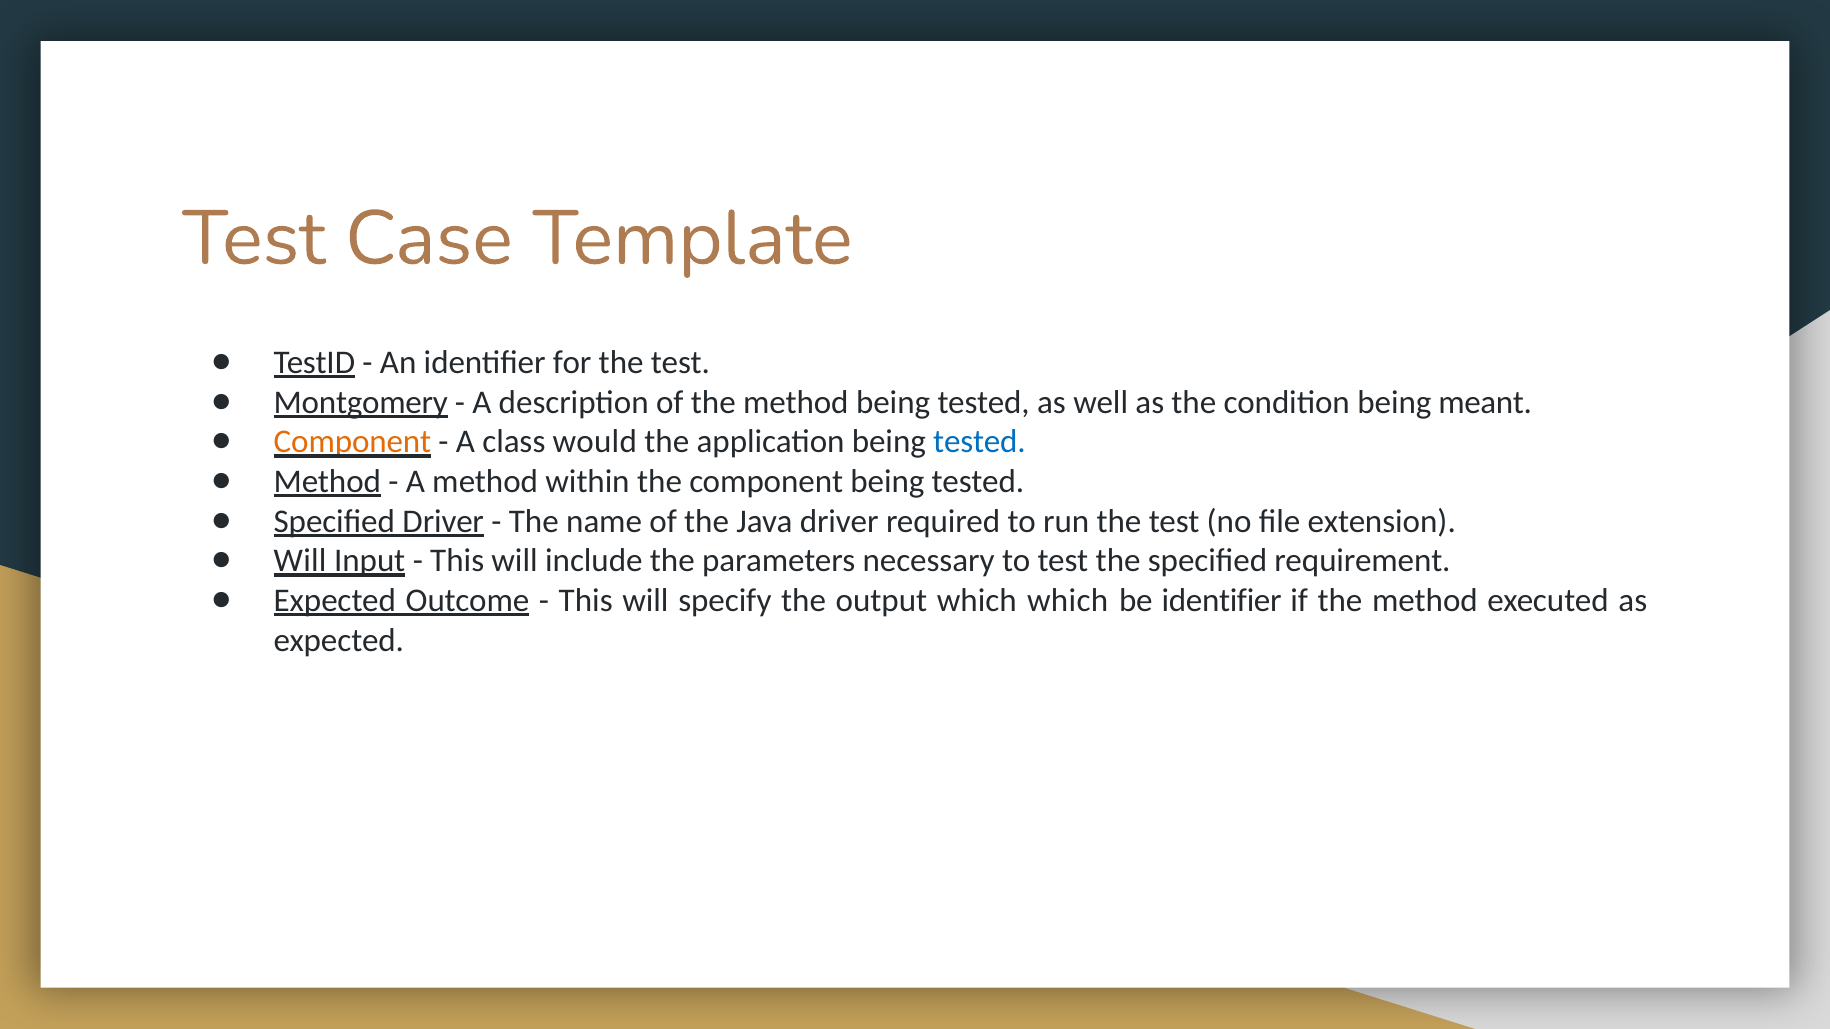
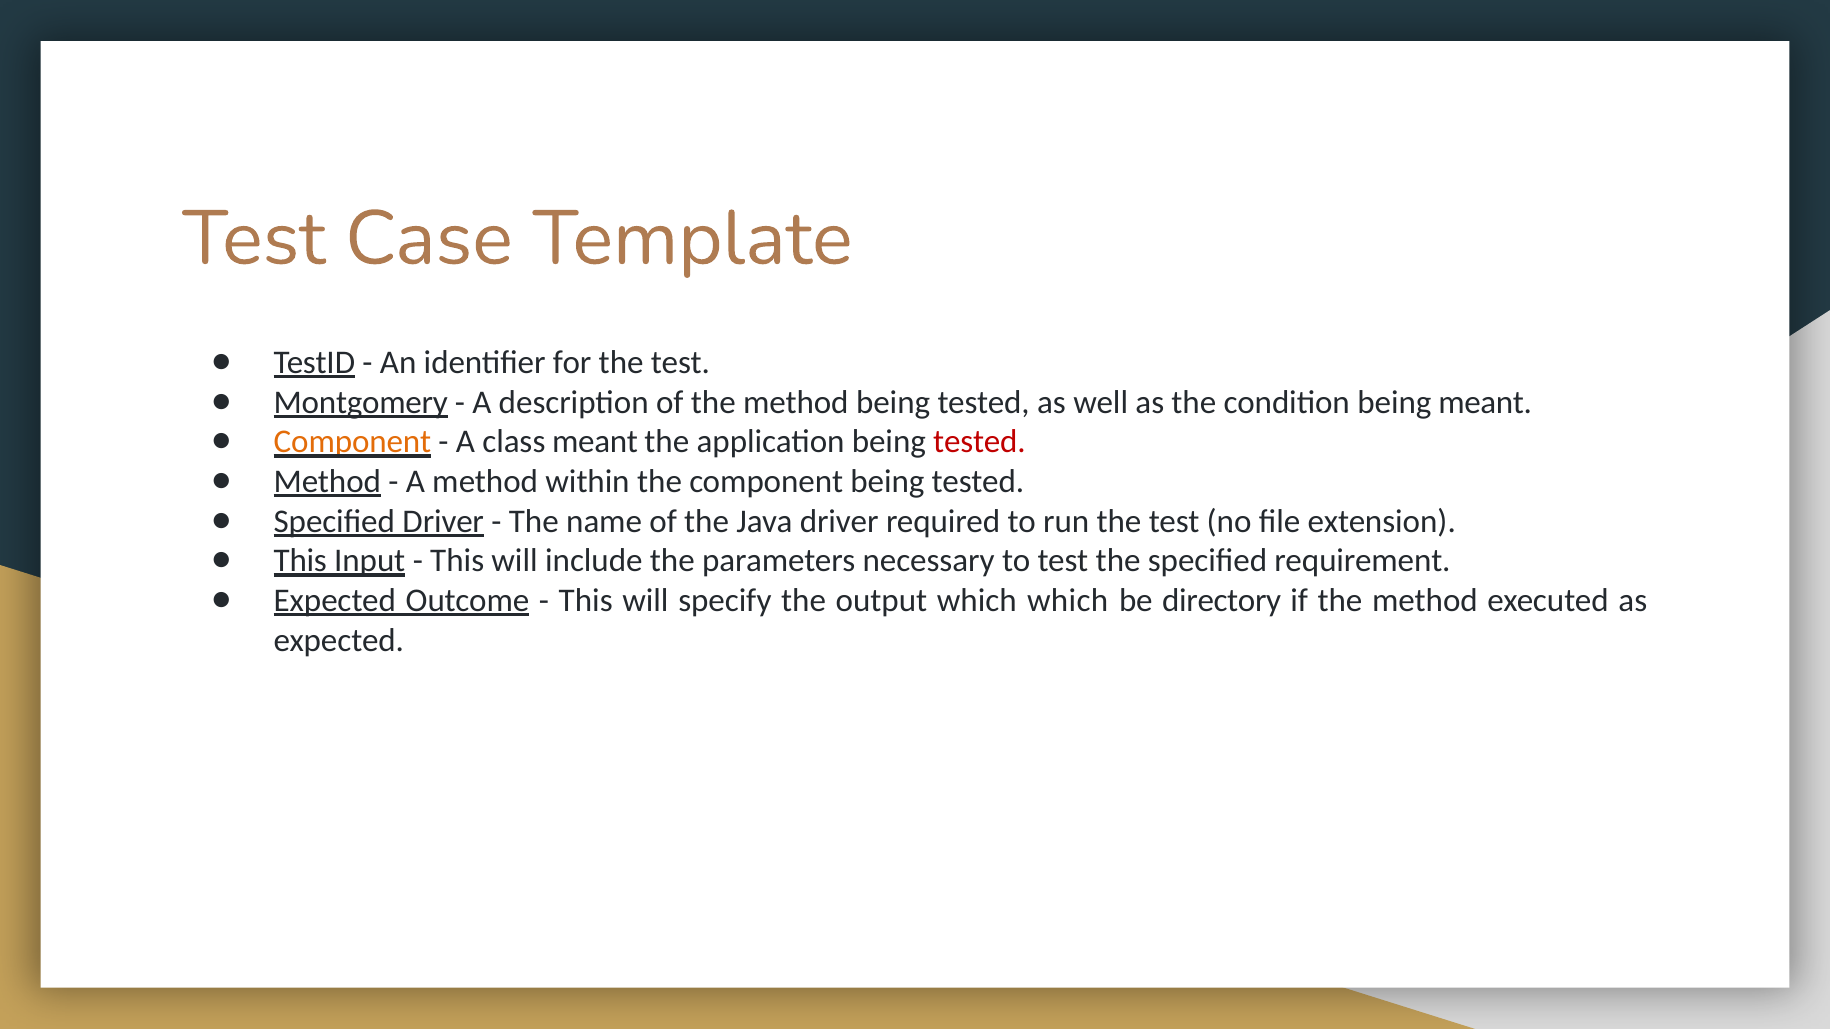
class would: would -> meant
tested at (979, 442) colour: blue -> red
Will at (300, 561): Will -> This
be identifier: identifier -> directory
